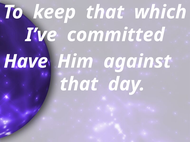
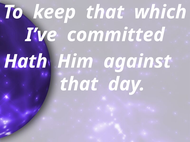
Have: Have -> Hath
